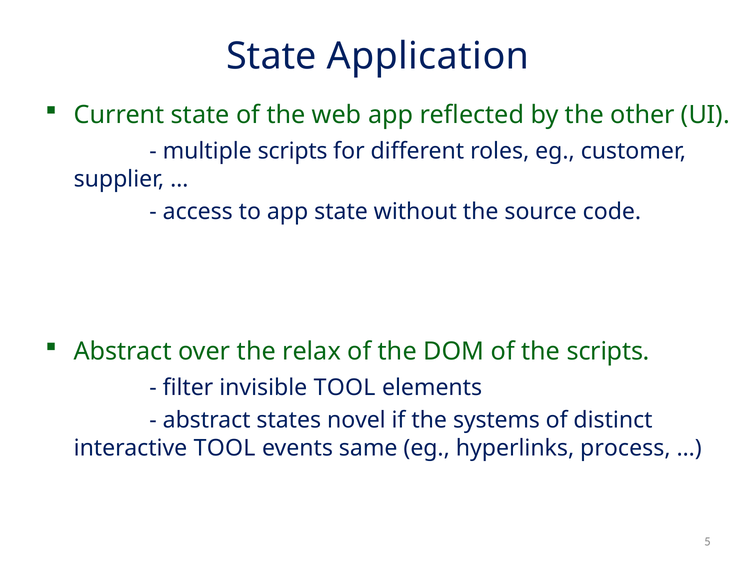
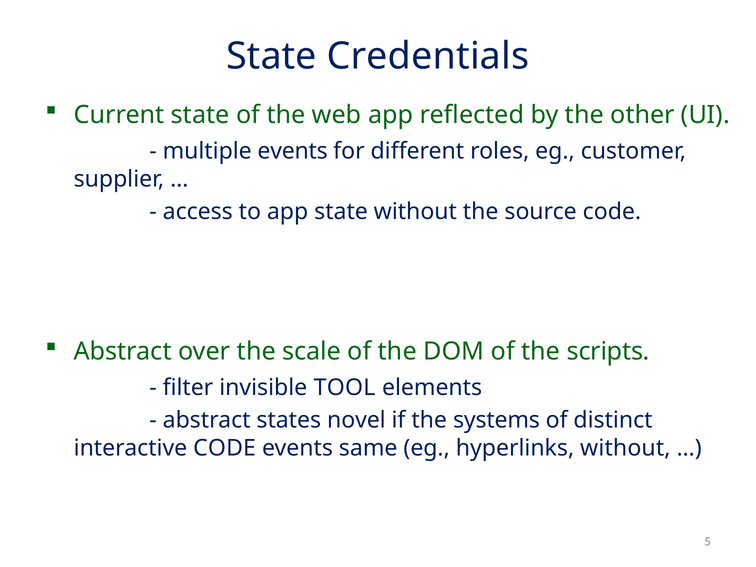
Application: Application -> Credentials
multiple scripts: scripts -> events
relax: relax -> scale
interactive TOOL: TOOL -> CODE
hyperlinks process: process -> without
